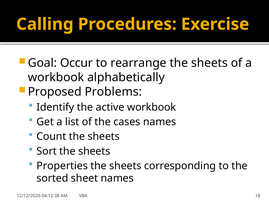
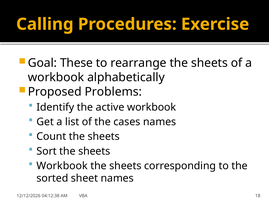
Occur: Occur -> These
Properties at (62, 166): Properties -> Workbook
